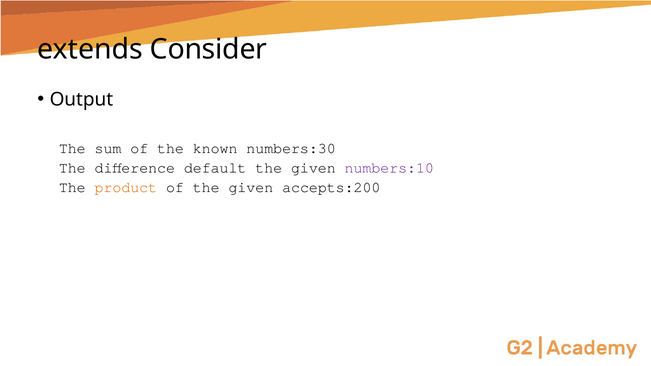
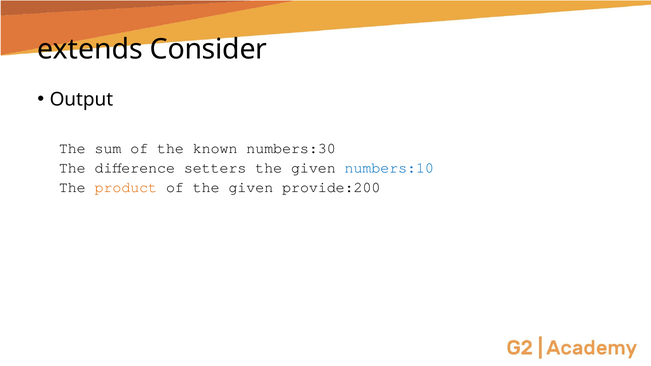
default: default -> setters
numbers:10 colour: purple -> blue
accepts:200: accepts:200 -> provide:200
